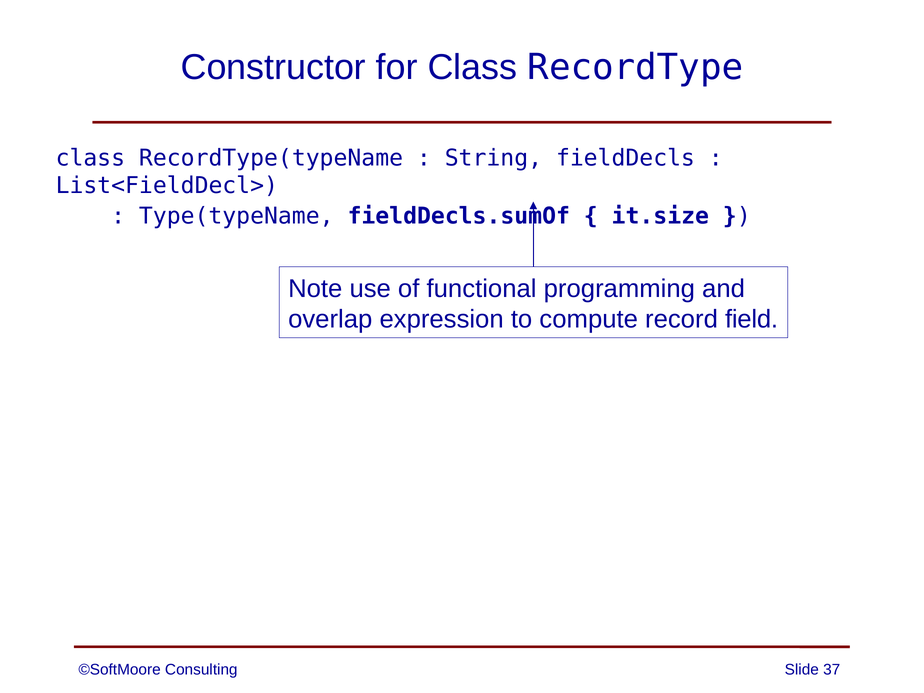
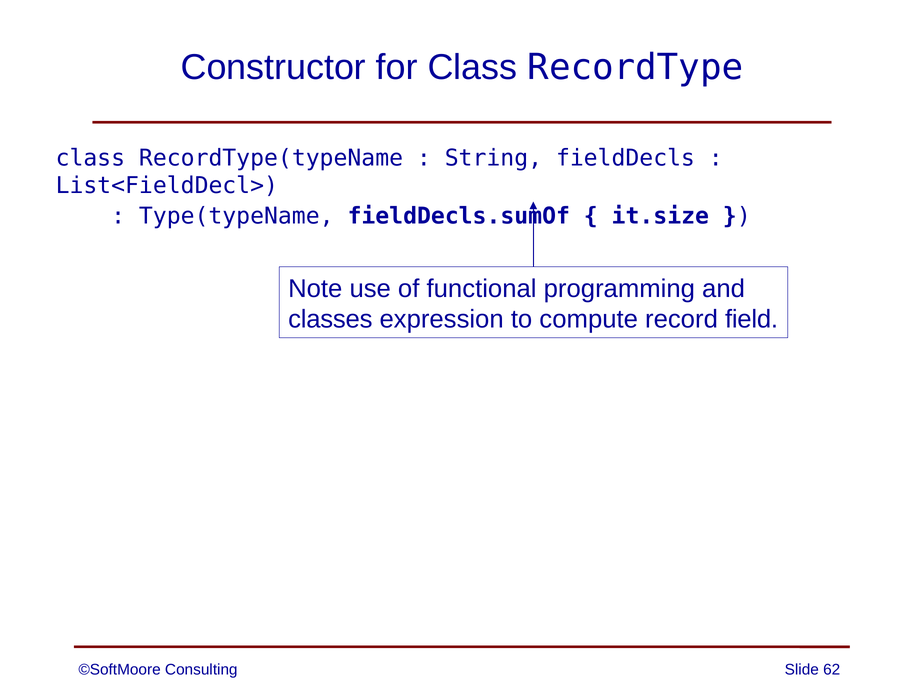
overlap: overlap -> classes
37: 37 -> 62
